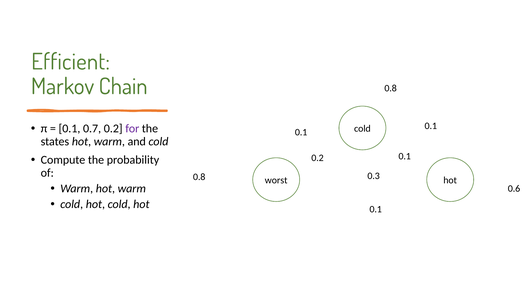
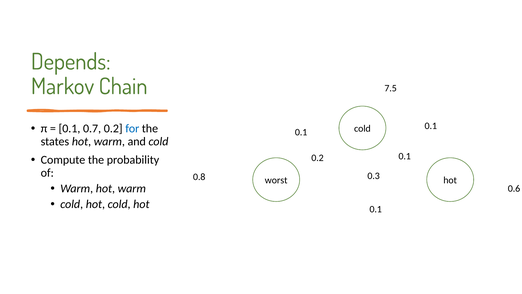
Efficient: Efficient -> Depends
0.8 at (391, 88): 0.8 -> 7.5
for colour: purple -> blue
